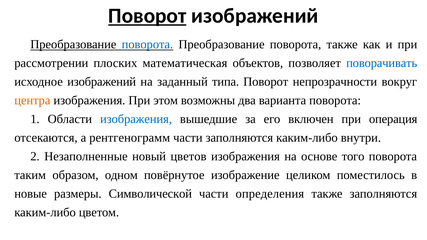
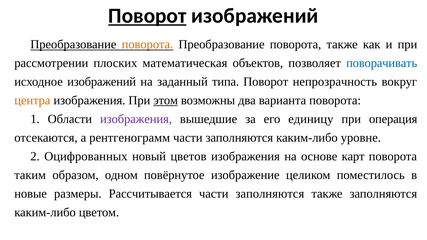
поворота at (147, 44) colour: blue -> orange
непрозрачности: непрозрачности -> непрозрачность
этом underline: none -> present
изображения at (136, 119) colour: blue -> purple
включен: включен -> единицу
внутри: внутри -> уровне
Незаполненные: Незаполненные -> Оцифрованных
того: того -> карт
Символической: Символической -> Рассчитывается
определения at (270, 194): определения -> заполняются
